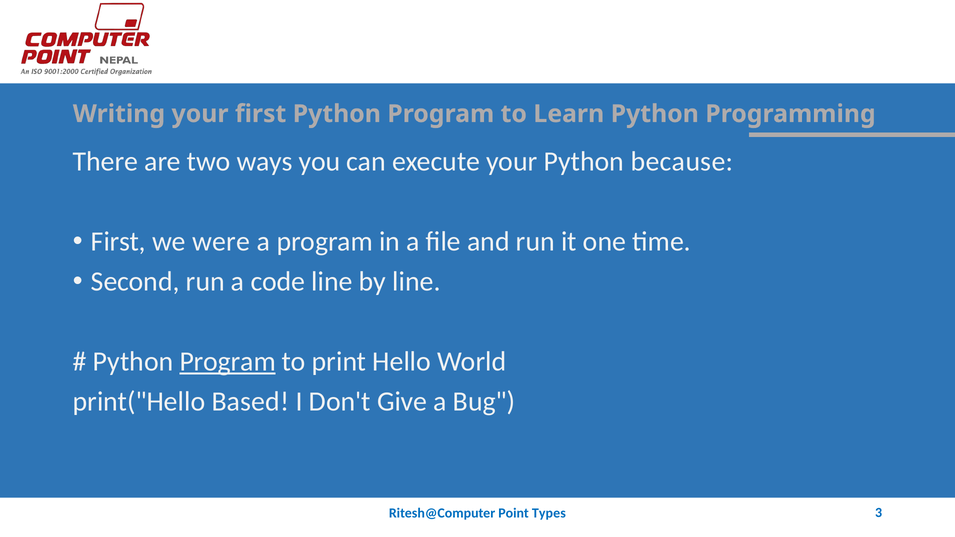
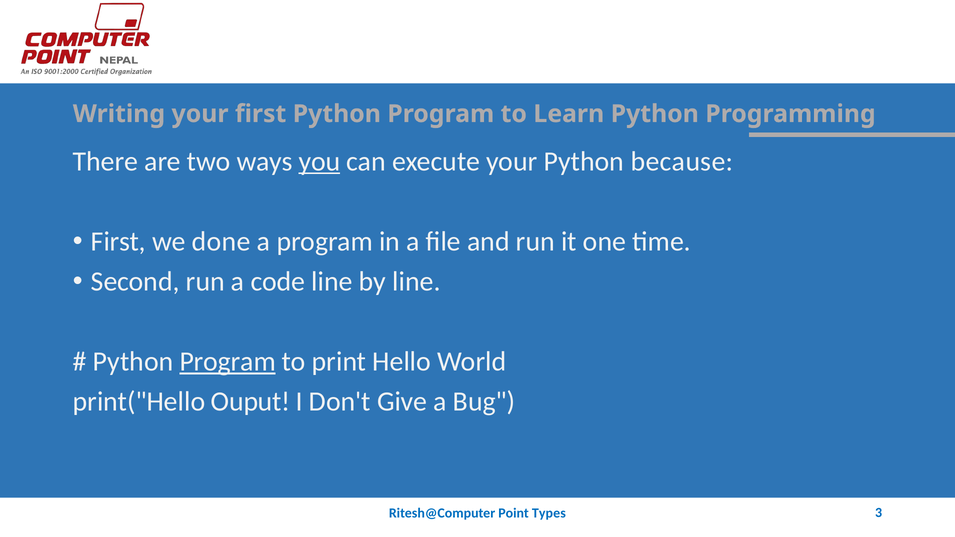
you underline: none -> present
were: were -> done
Based: Based -> Ouput
